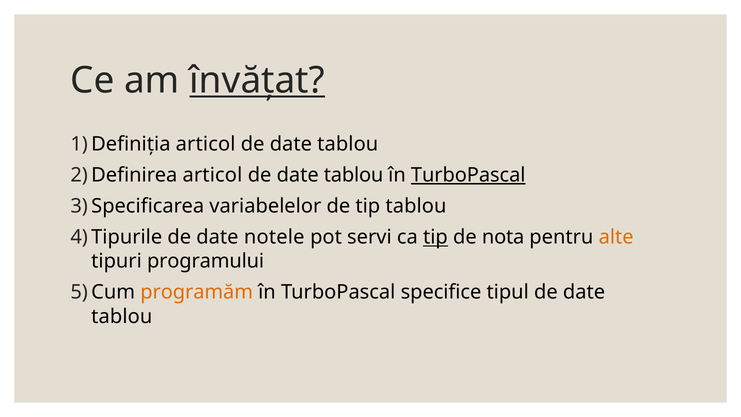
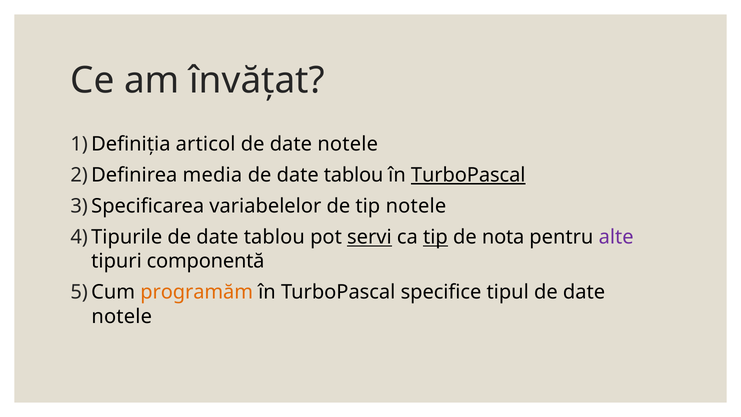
învățat underline: present -> none
tablou at (348, 144): tablou -> notele
articol at (212, 175): articol -> media
tip tablou: tablou -> notele
notele at (274, 237): notele -> tablou
servi underline: none -> present
alte colour: orange -> purple
programului: programului -> componentă
tablou at (122, 316): tablou -> notele
